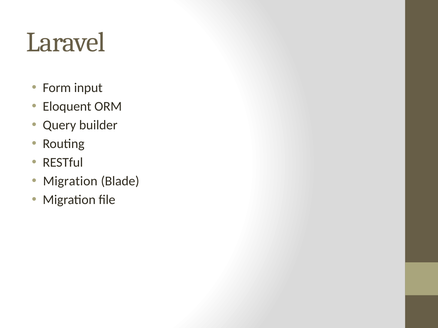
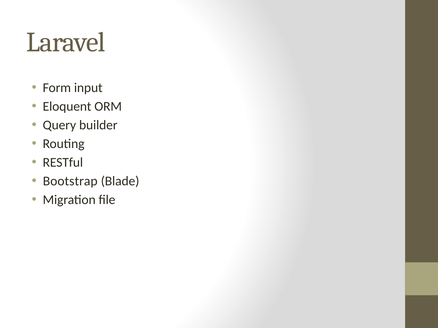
Migration at (70, 181): Migration -> Bootstrap
